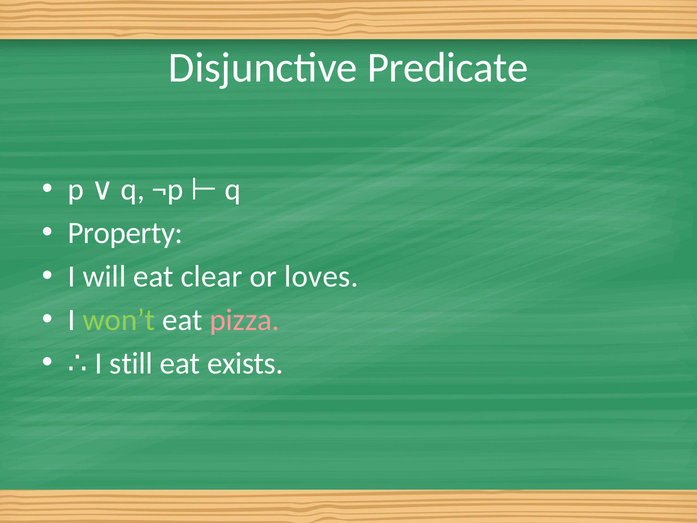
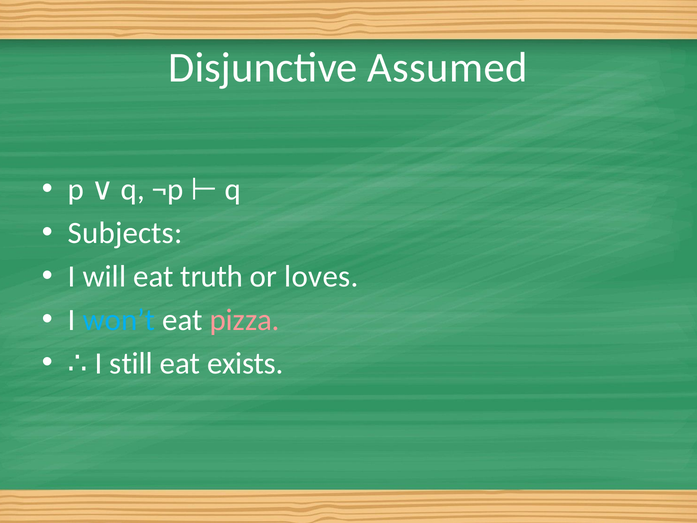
Predicate: Predicate -> Assumed
Property: Property -> Subjects
clear: clear -> truth
won’t colour: light green -> light blue
